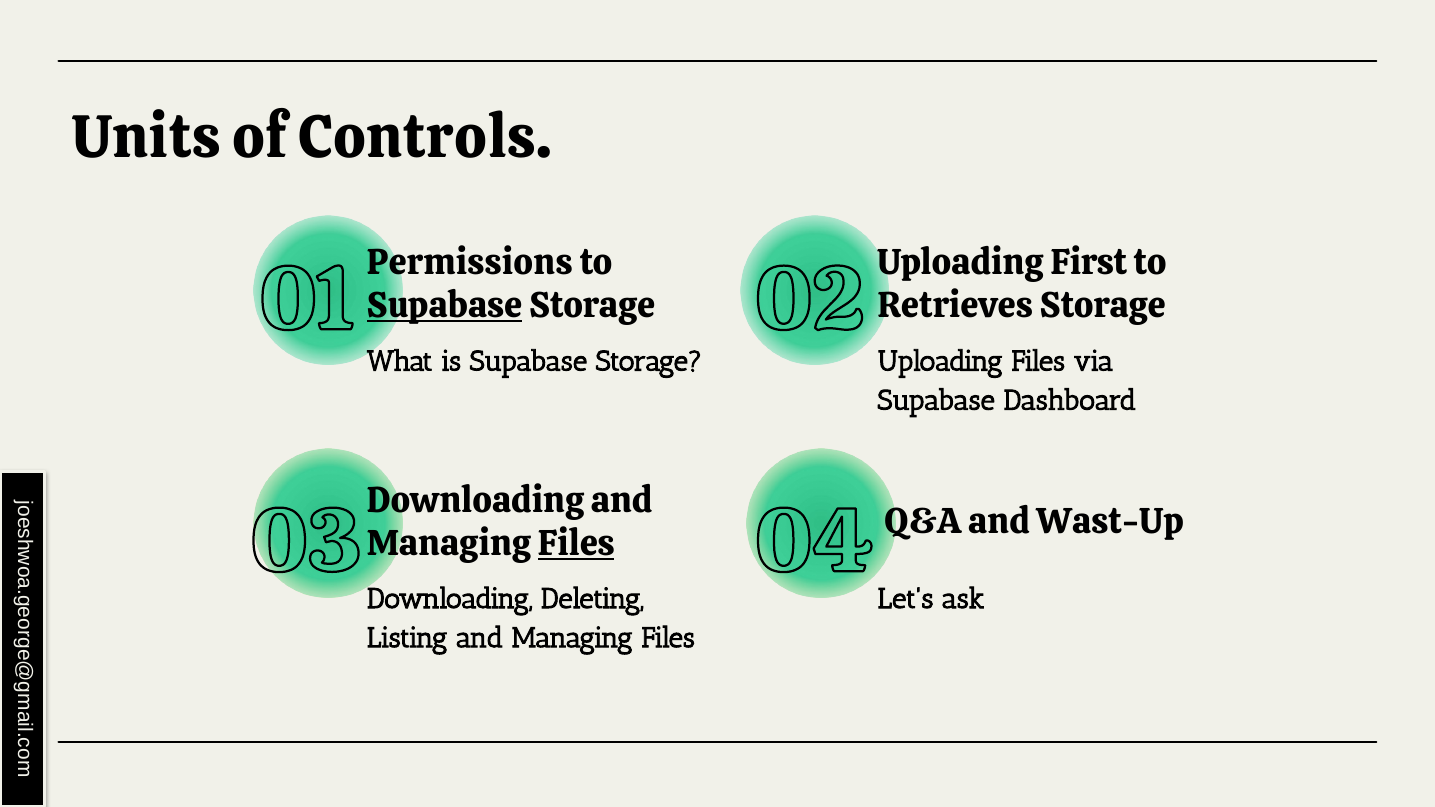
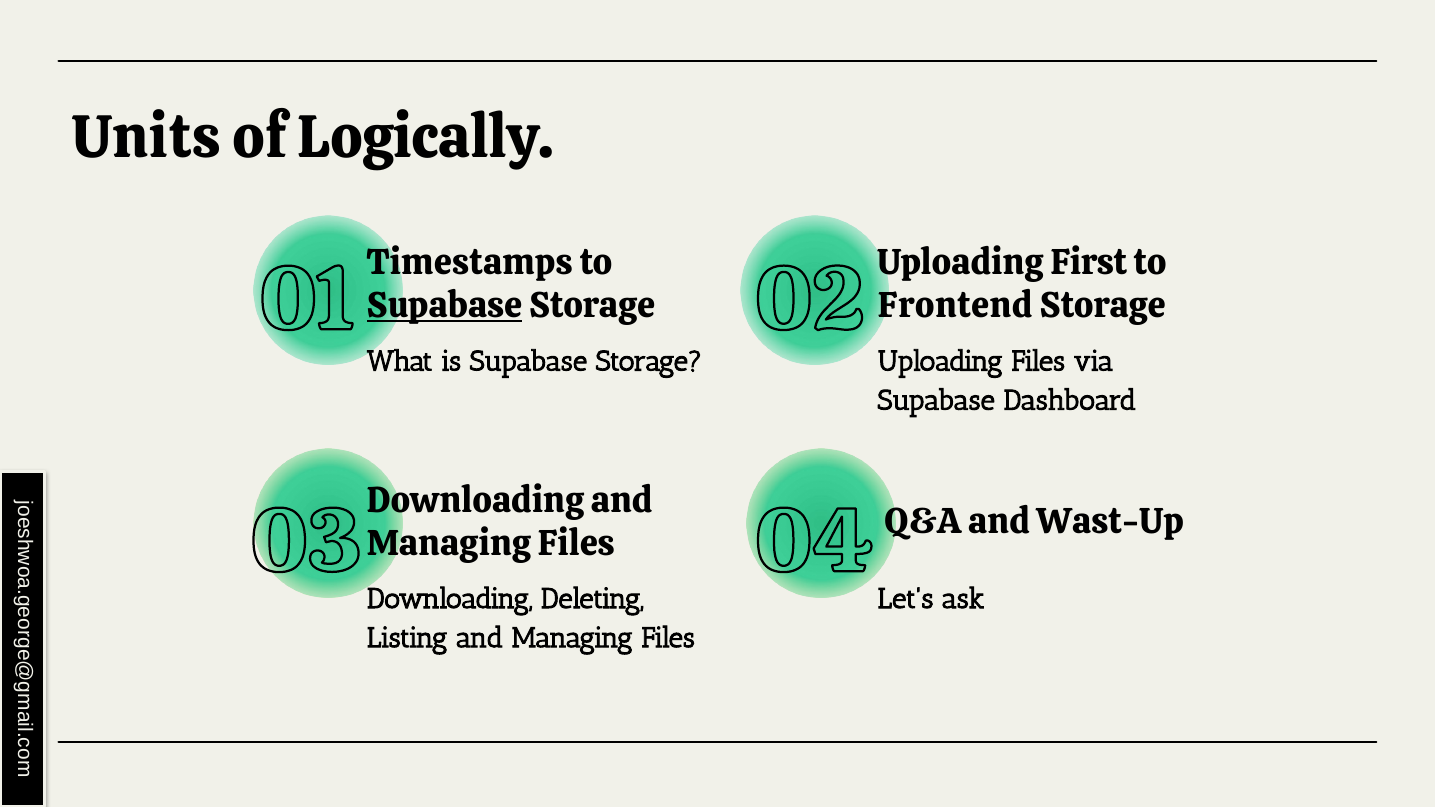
Controls: Controls -> Logically
Permissions: Permissions -> Timestamps
Retrieves: Retrieves -> Frontend
Files at (576, 543) underline: present -> none
